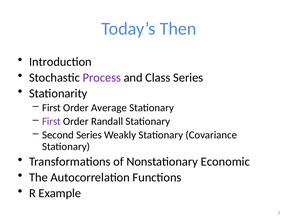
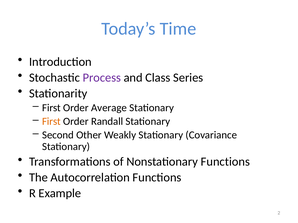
Then: Then -> Time
First at (51, 122) colour: purple -> orange
Second Series: Series -> Other
Nonstationary Economic: Economic -> Functions
